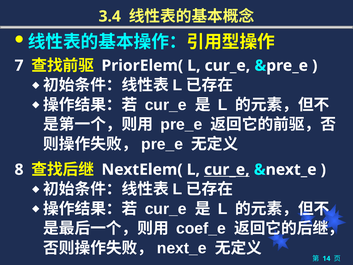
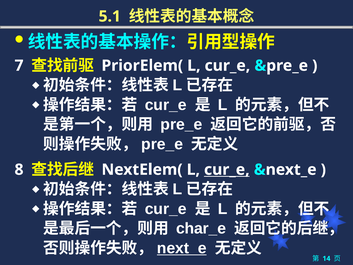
3.4: 3.4 -> 5.1
coef_e: coef_e -> char_e
next_e underline: none -> present
